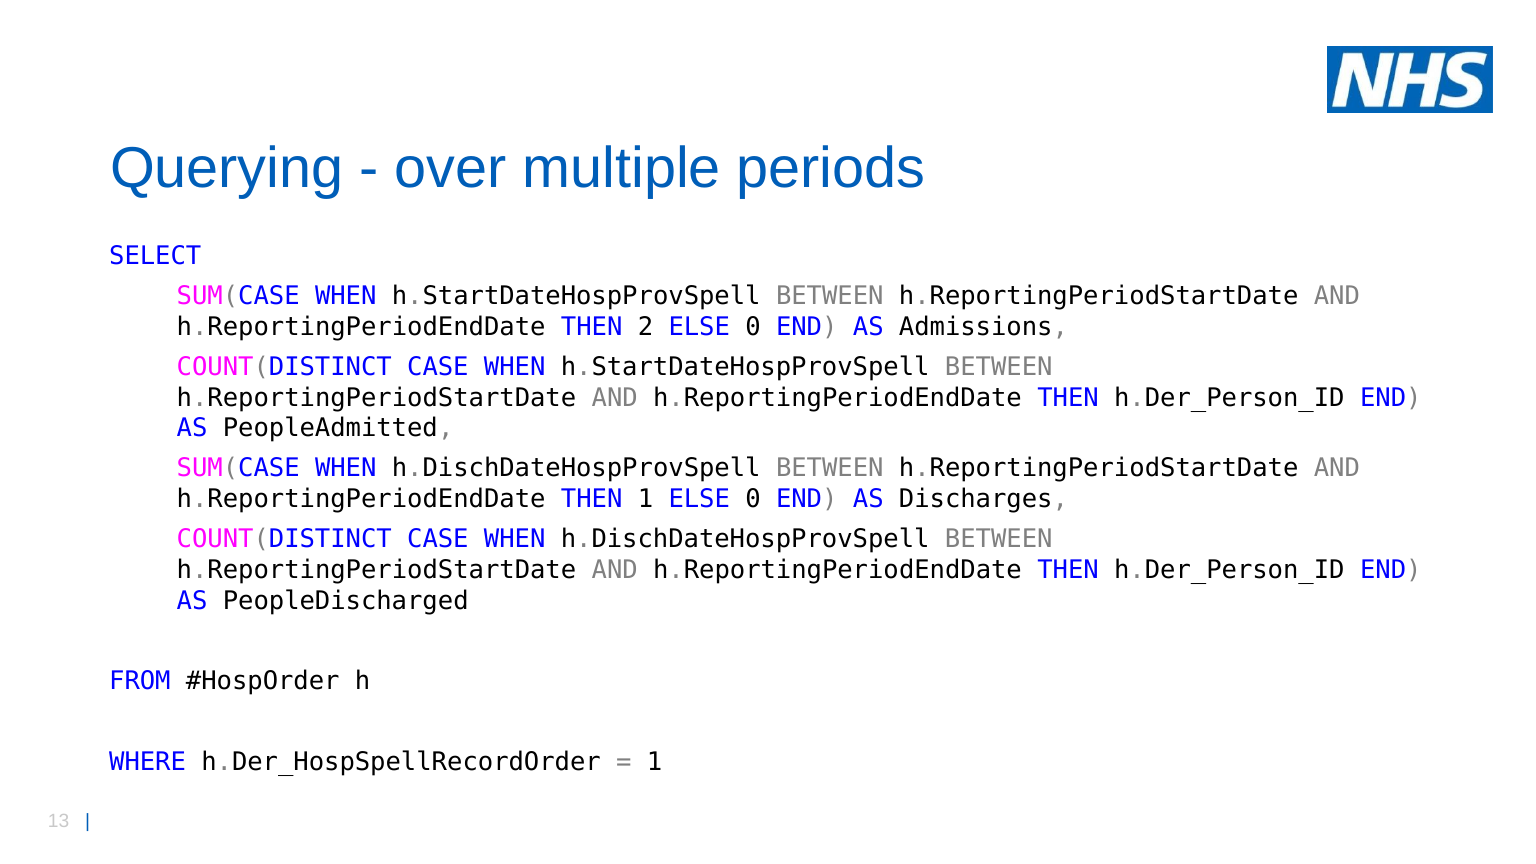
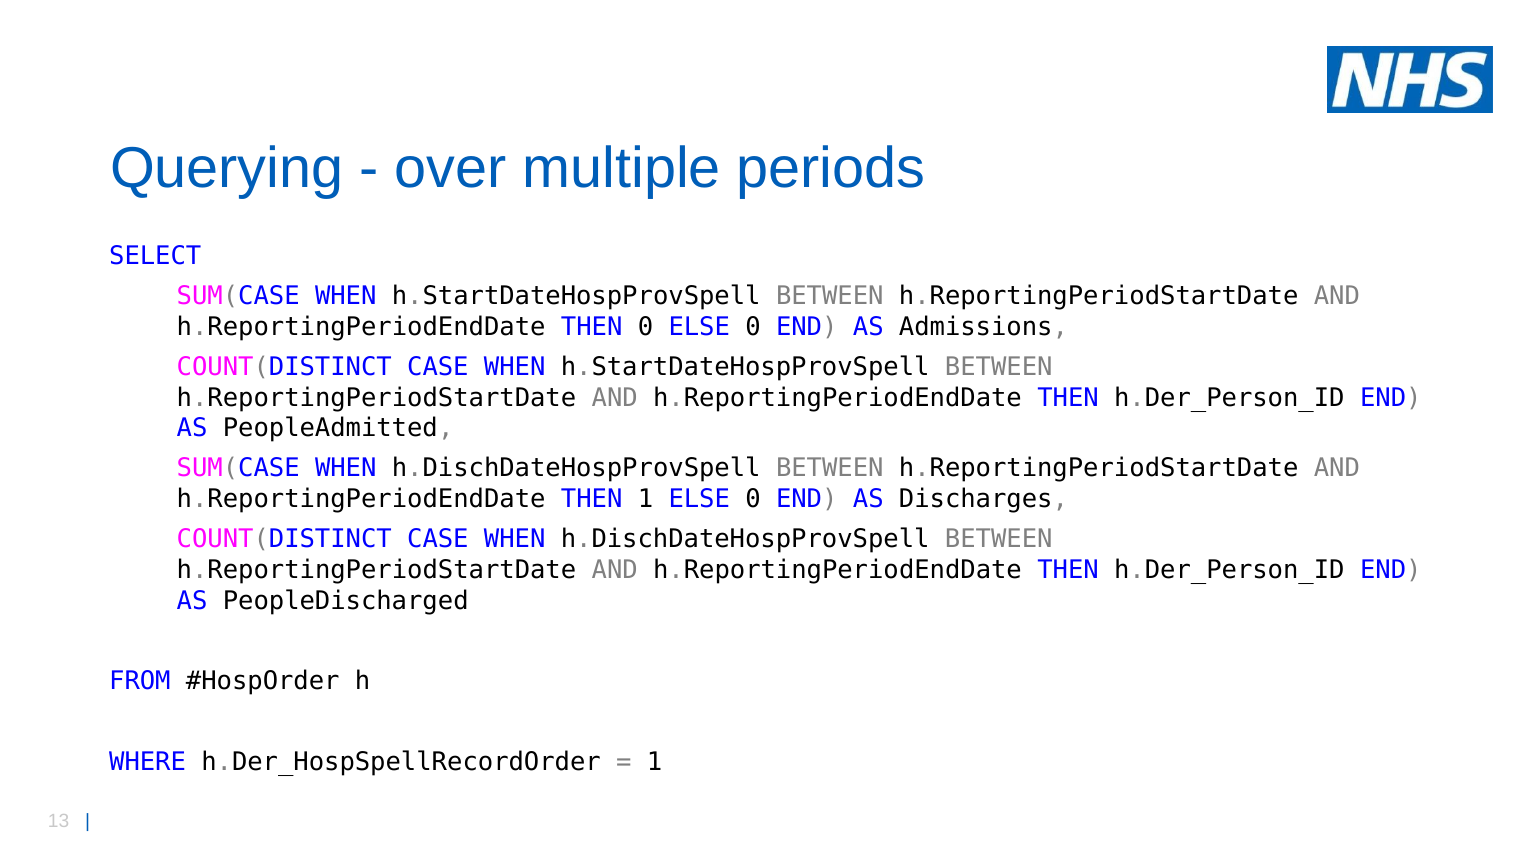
THEN 2: 2 -> 0
